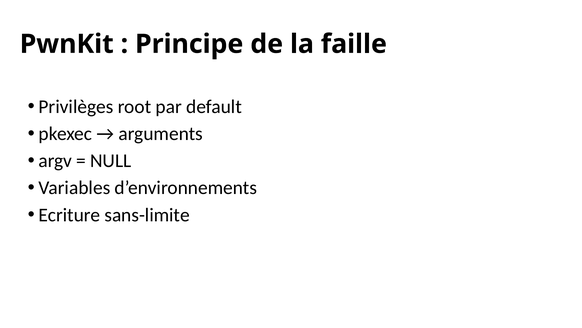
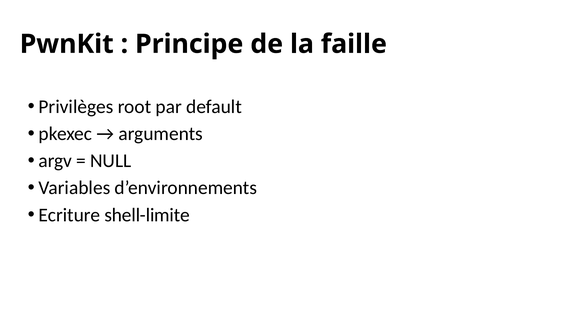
sans-limite: sans-limite -> shell-limite
